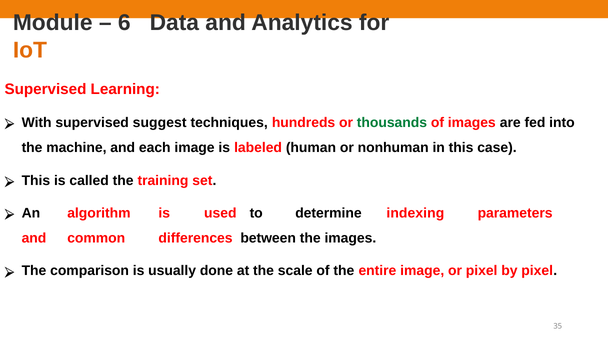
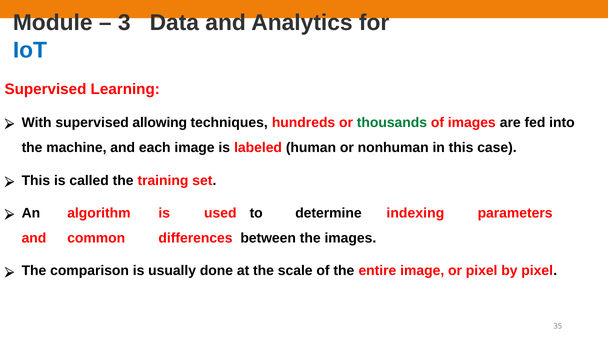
6: 6 -> 3
IoT colour: orange -> blue
suggest: suggest -> allowing
